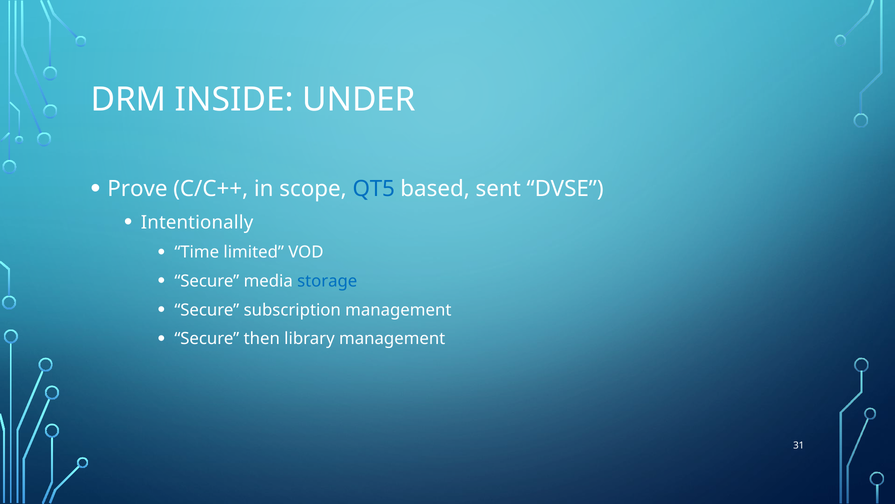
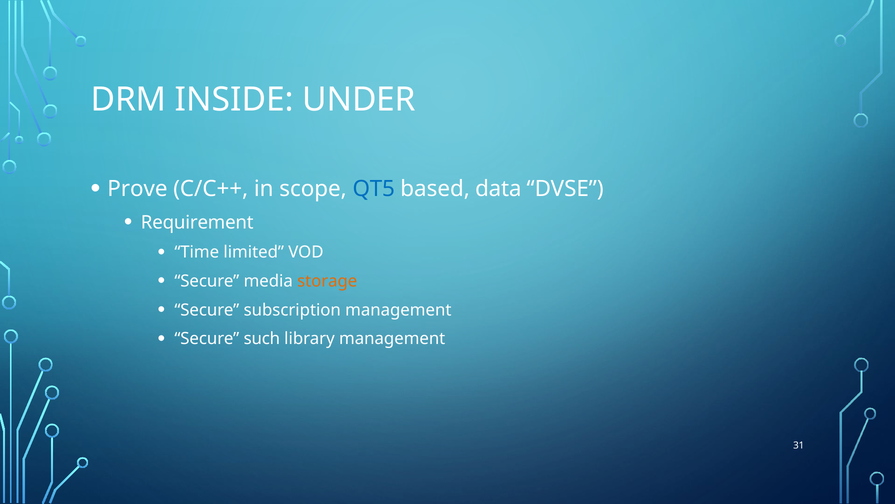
sent: sent -> data
Intentionally: Intentionally -> Requirement
storage colour: blue -> orange
then: then -> such
